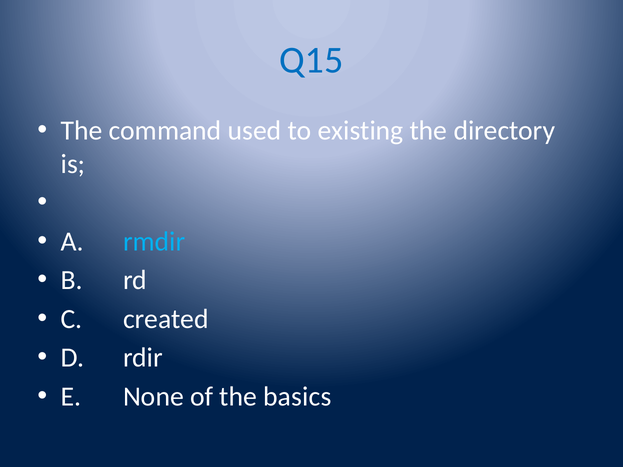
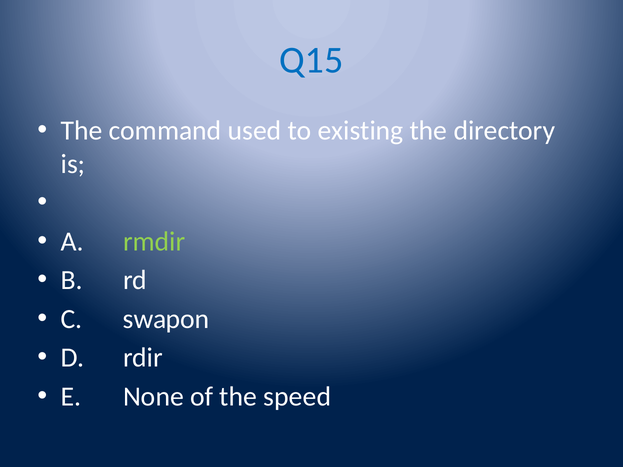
rmdir colour: light blue -> light green
created: created -> swapon
basics: basics -> speed
